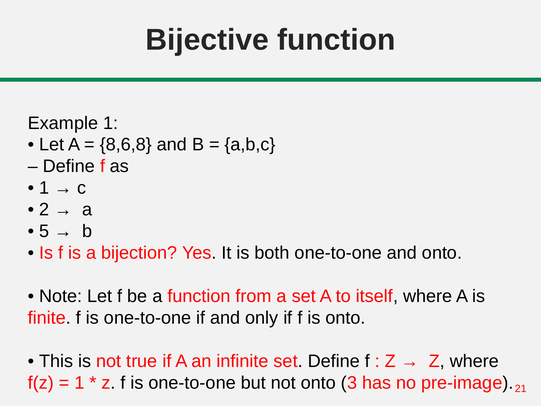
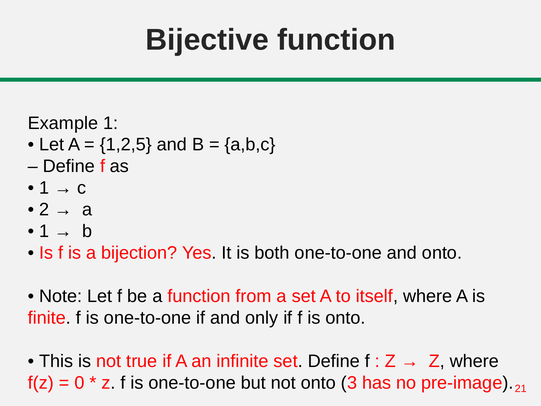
8,6,8: 8,6,8 -> 1,2,5
5 at (44, 231): 5 -> 1
1 at (79, 383): 1 -> 0
